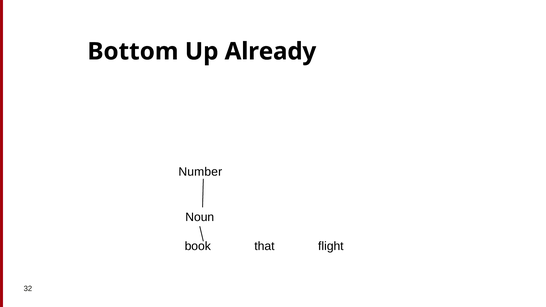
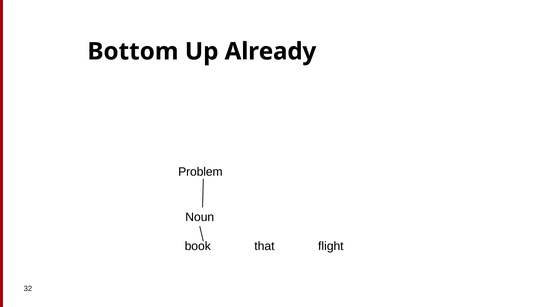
Number: Number -> Problem
